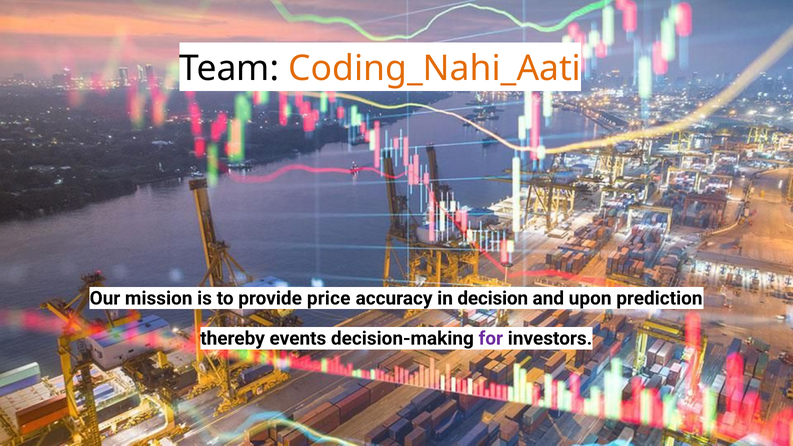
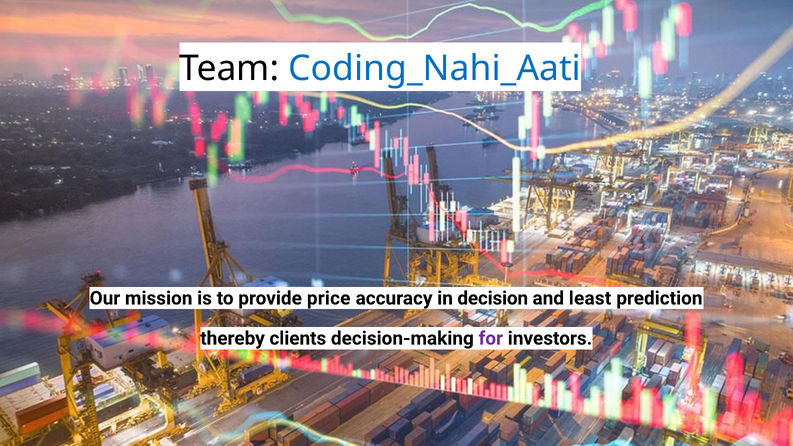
Coding_Nahi_Aati colour: orange -> blue
upon: upon -> least
events: events -> clients
